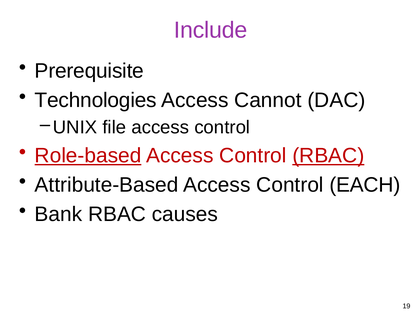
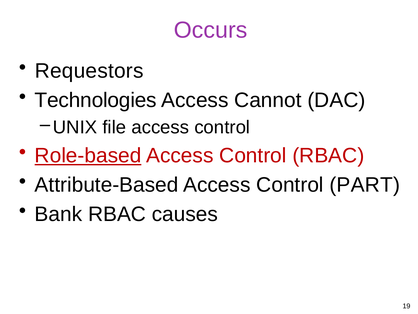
Include: Include -> Occurs
Prerequisite: Prerequisite -> Requestors
RBAC at (328, 155) underline: present -> none
EACH: EACH -> PART
